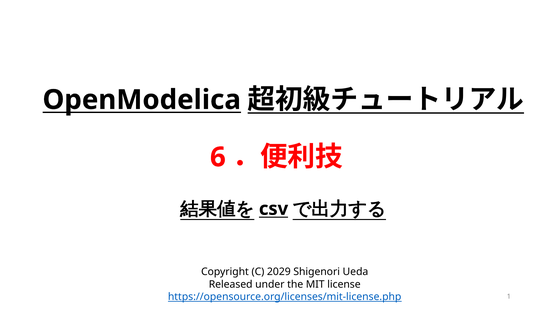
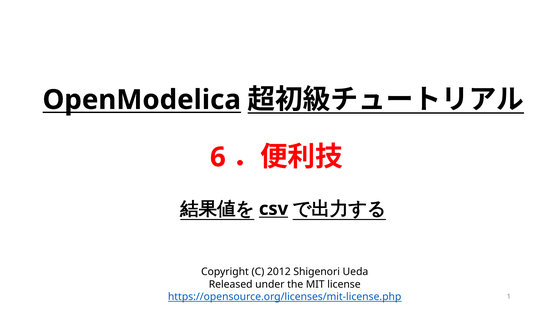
2029: 2029 -> 2012
